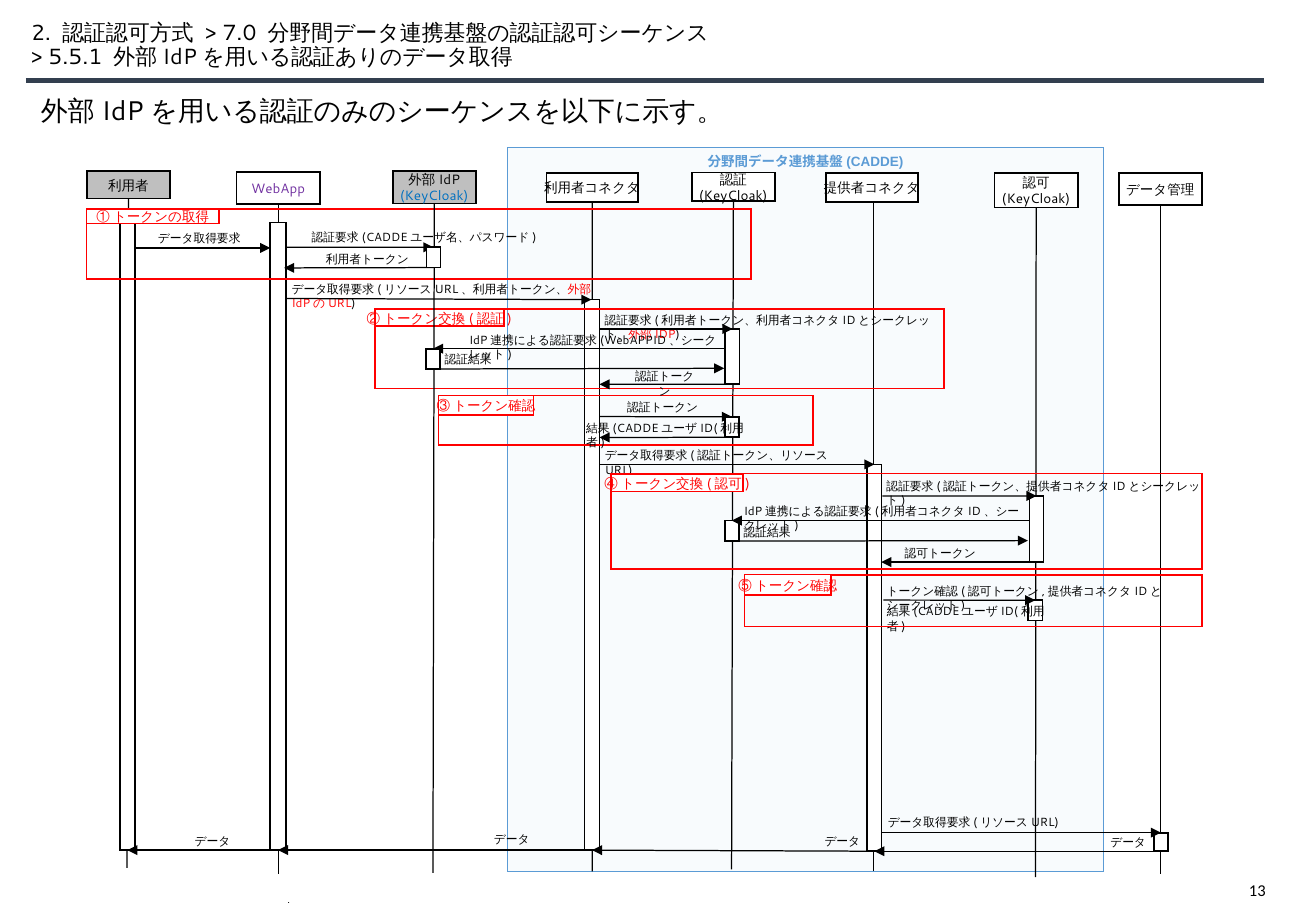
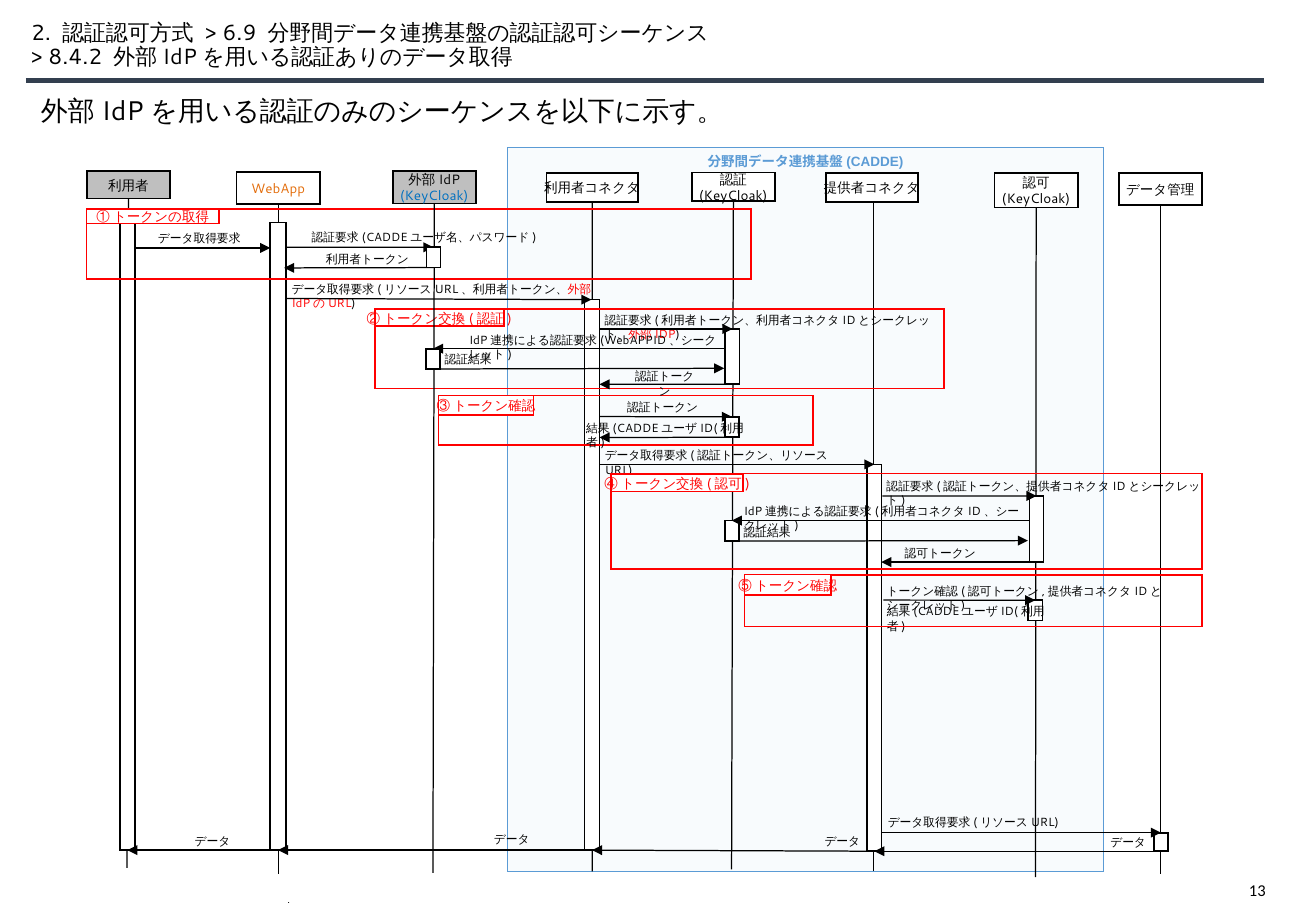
7.0: 7.0 -> 6.9
5.5.1: 5.5.1 -> 8.4.2
WebApp colour: purple -> orange
